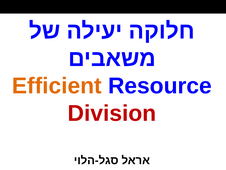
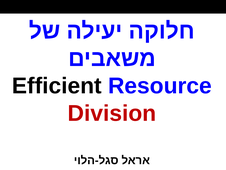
Efficient colour: orange -> black
